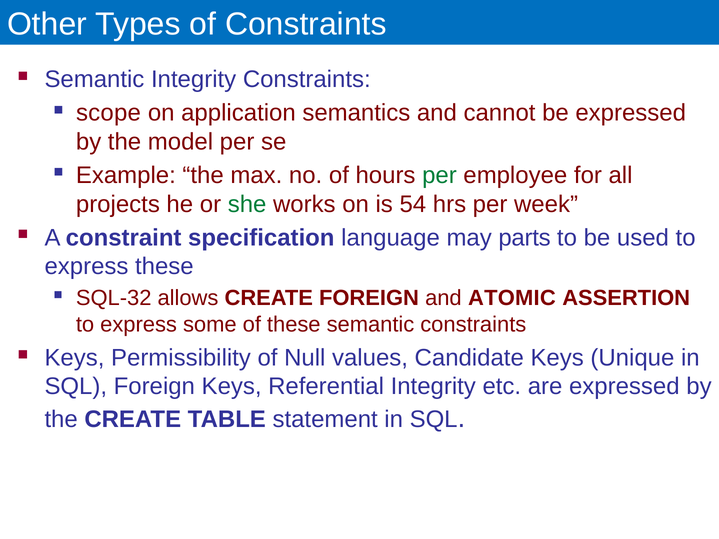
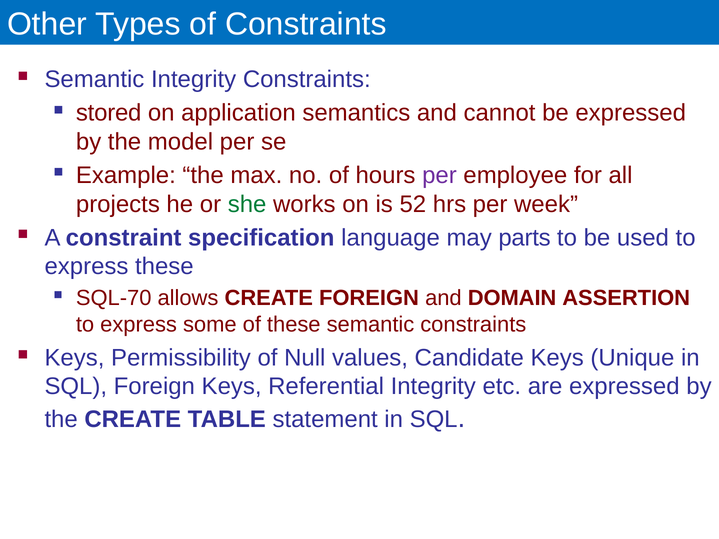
scope: scope -> stored
per at (439, 175) colour: green -> purple
54: 54 -> 52
SQL-32: SQL-32 -> SQL-70
ATOMIC: ATOMIC -> DOMAIN
